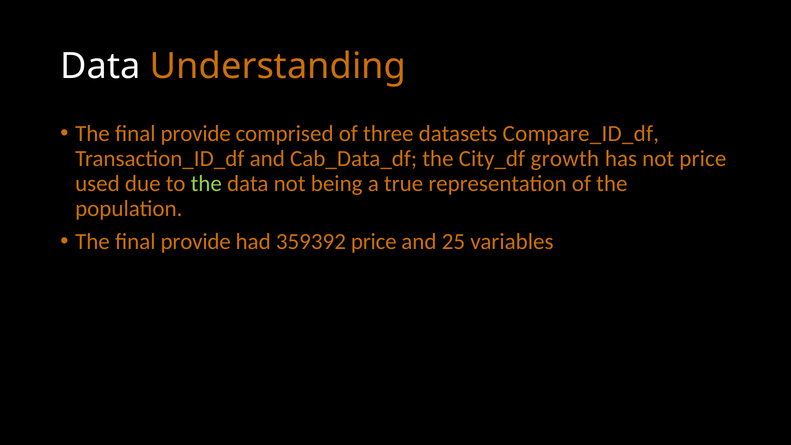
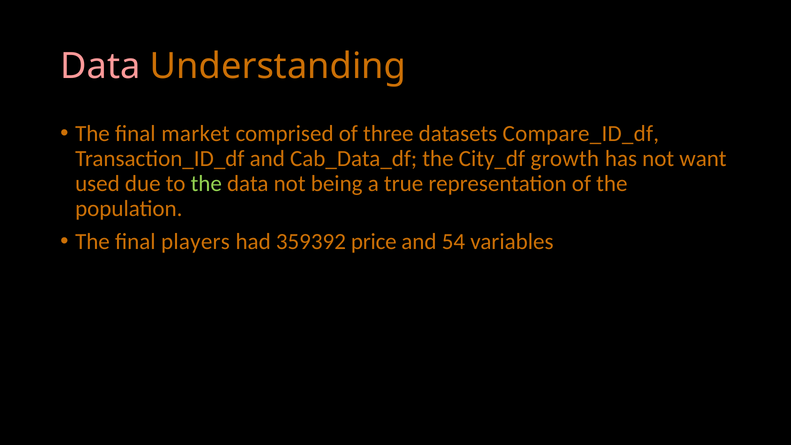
Data at (100, 66) colour: white -> pink
provide at (196, 134): provide -> market
not price: price -> want
provide at (196, 242): provide -> players
25: 25 -> 54
